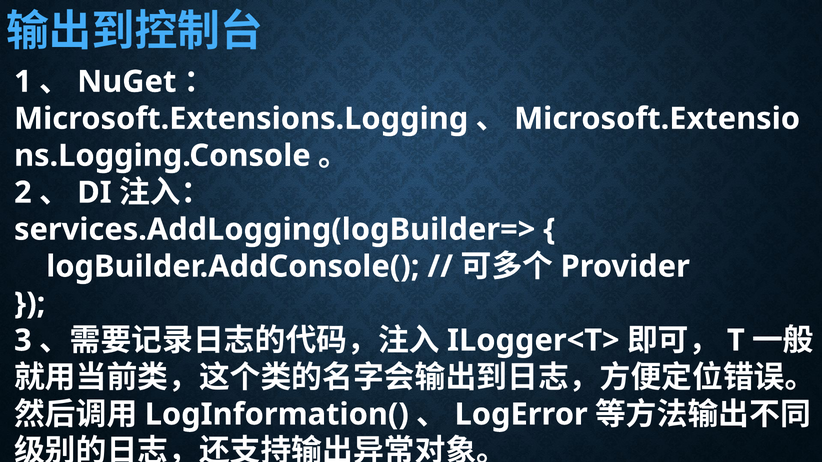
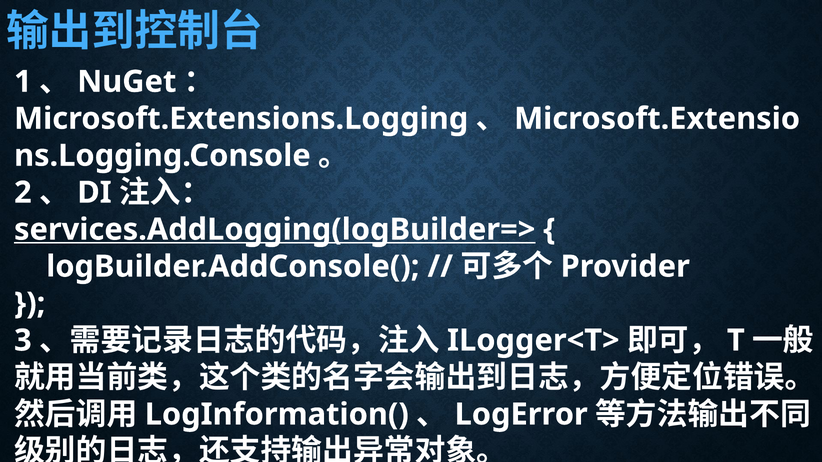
services.AddLogging(logBuilder=> underline: none -> present
